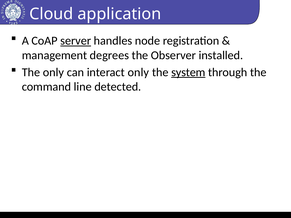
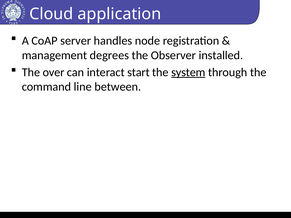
server underline: present -> none
The only: only -> over
interact only: only -> start
detected: detected -> between
